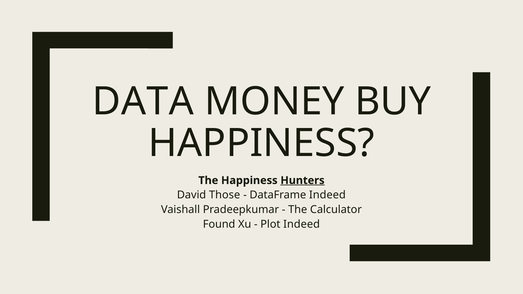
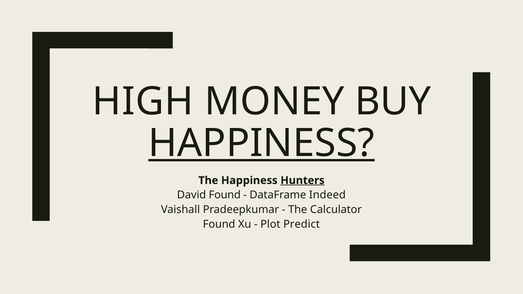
DATA: DATA -> HIGH
HAPPINESS at (261, 143) underline: none -> present
David Those: Those -> Found
Plot Indeed: Indeed -> Predict
